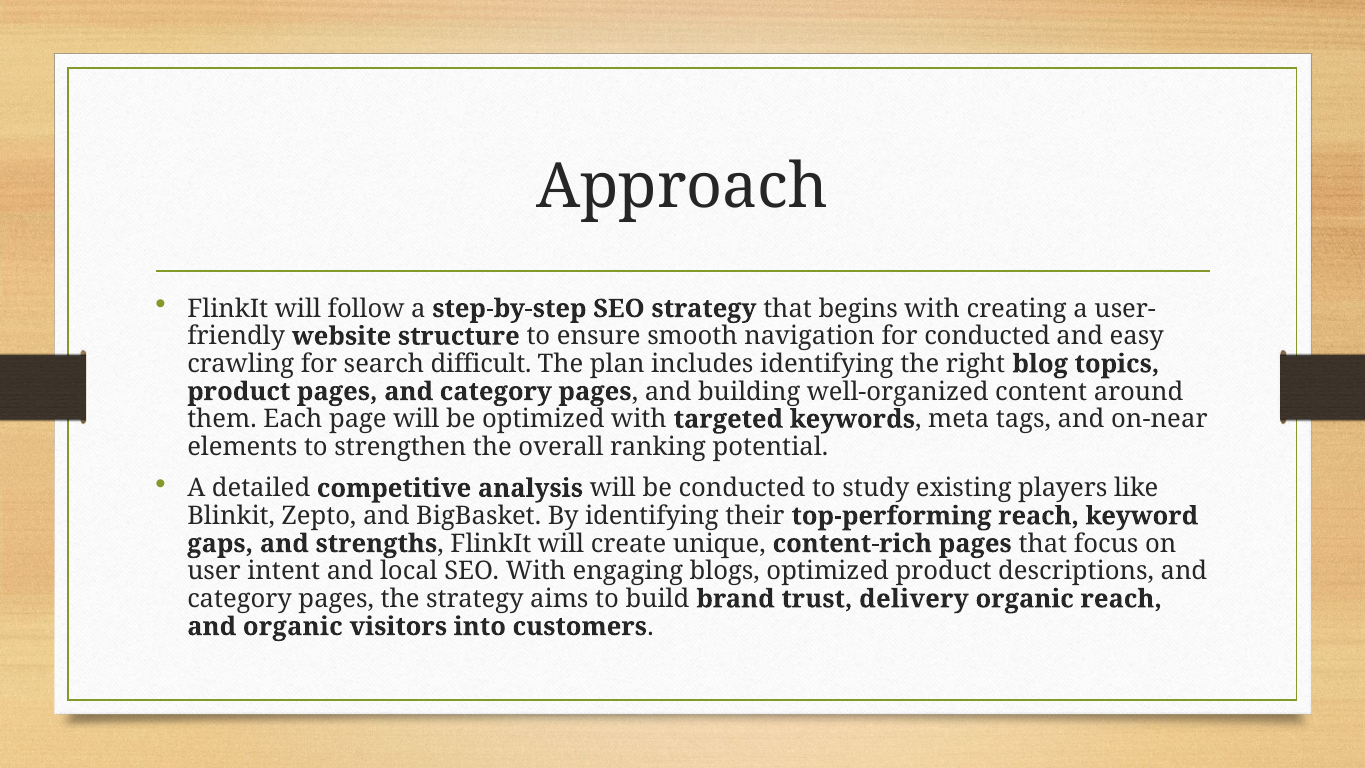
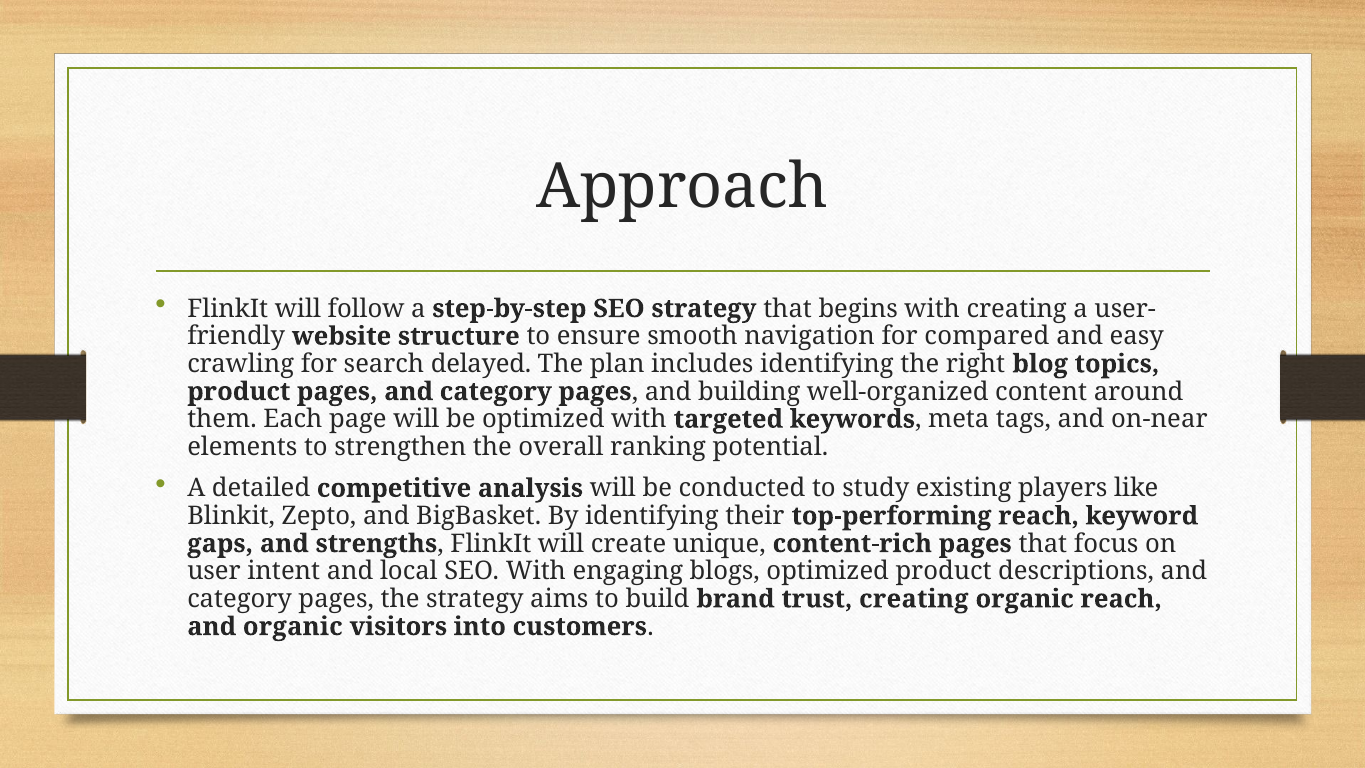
for conducted: conducted -> compared
difficult: difficult -> delayed
trust delivery: delivery -> creating
